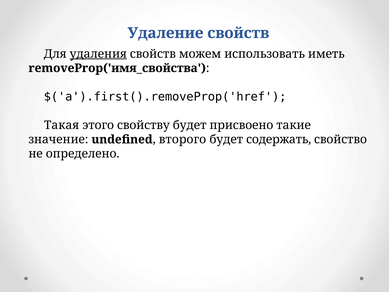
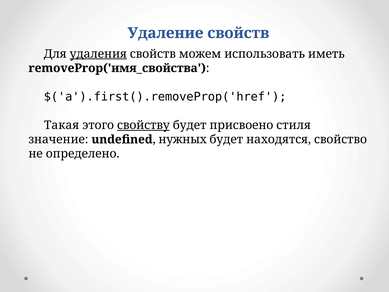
свойству underline: none -> present
такие: такие -> стиля
второго: второго -> нужных
содержать: содержать -> находятся
